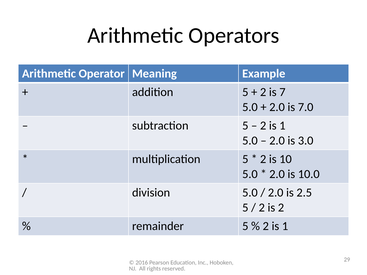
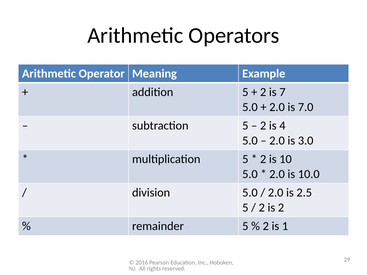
1 at (282, 126): 1 -> 4
